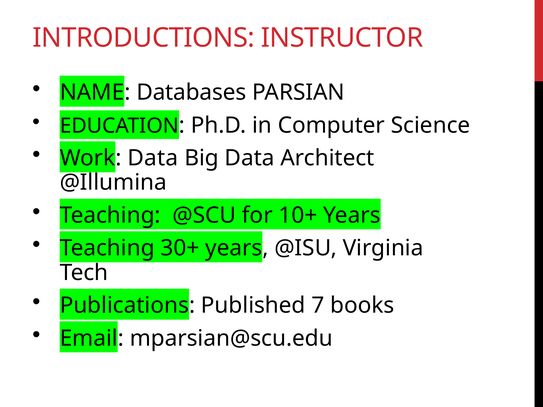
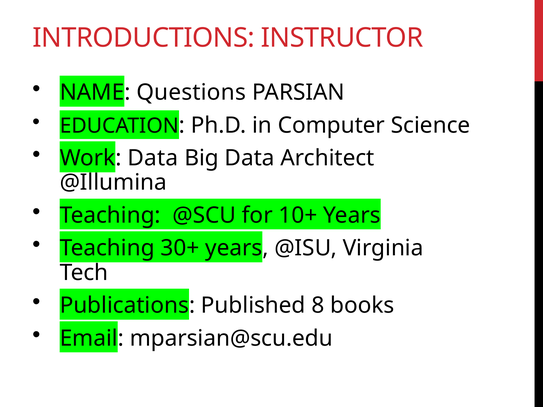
Databases: Databases -> Questions
7: 7 -> 8
